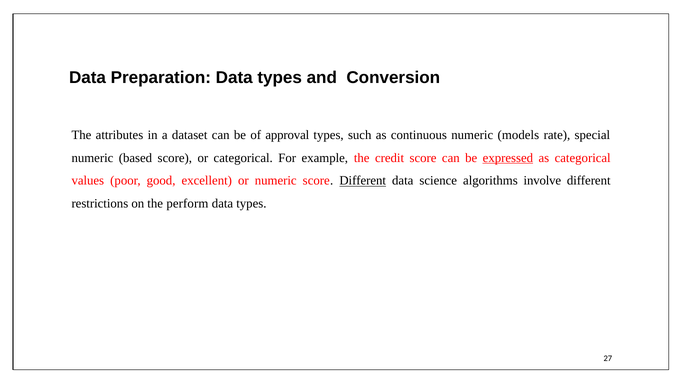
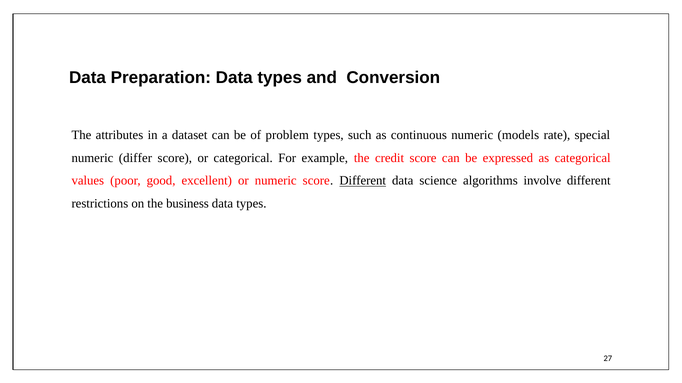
approval: approval -> problem
based: based -> differ
expressed underline: present -> none
perform: perform -> business
